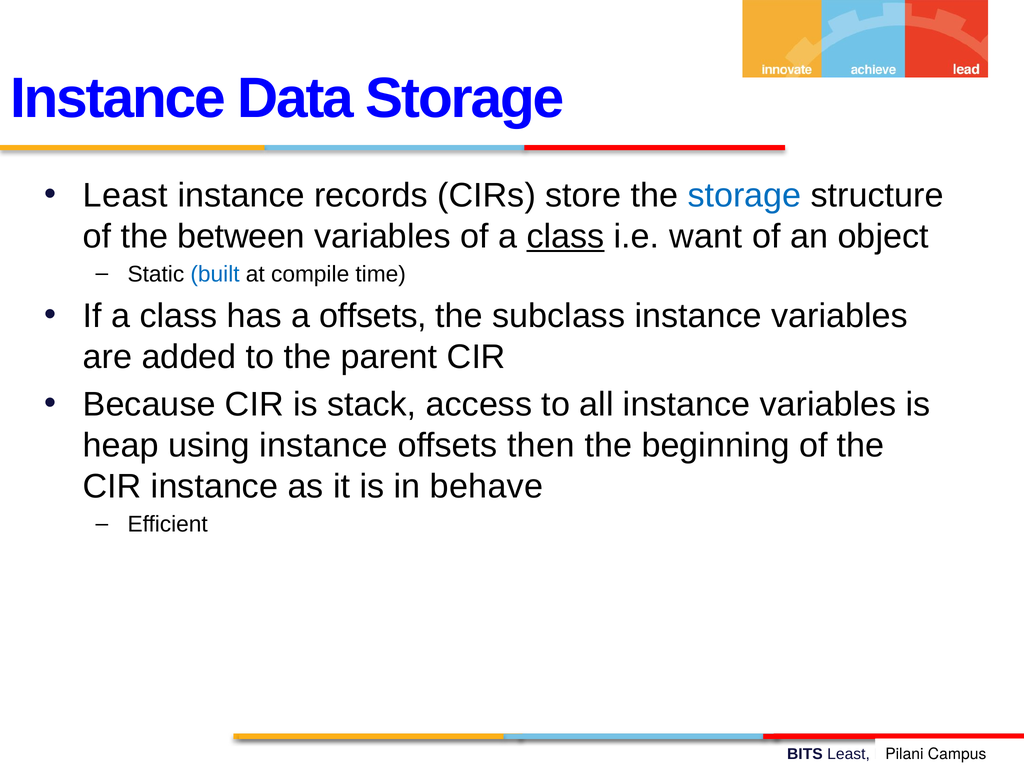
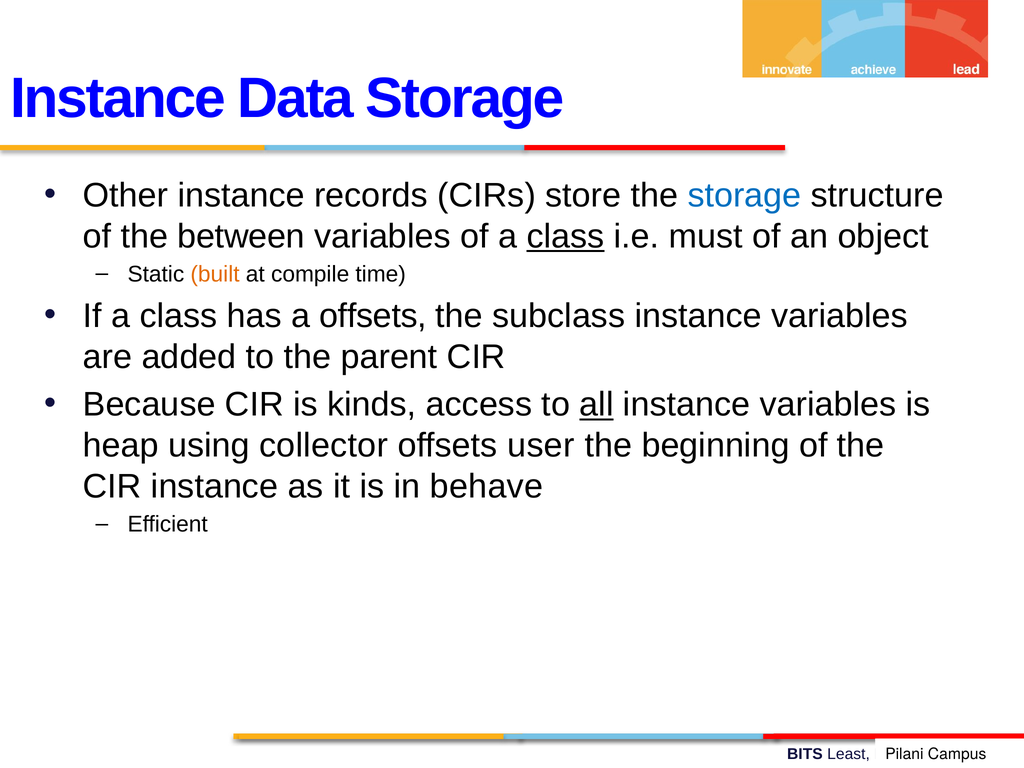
Least at (125, 195): Least -> Other
want: want -> must
built colour: blue -> orange
stack: stack -> kinds
all underline: none -> present
using instance: instance -> collector
then: then -> user
